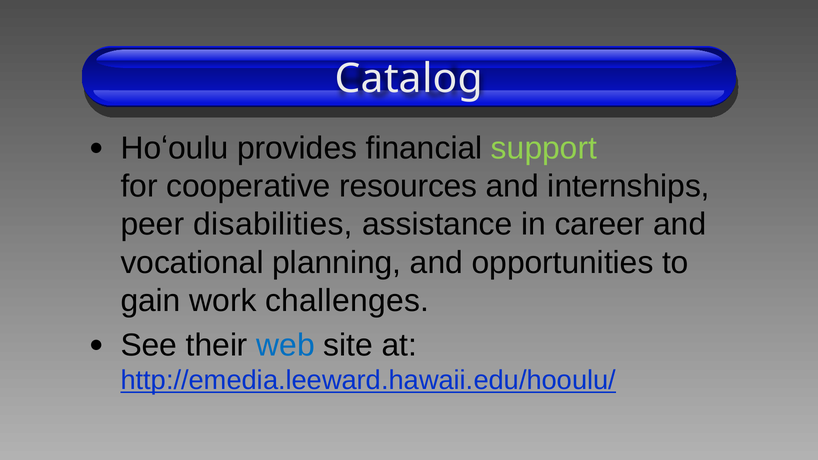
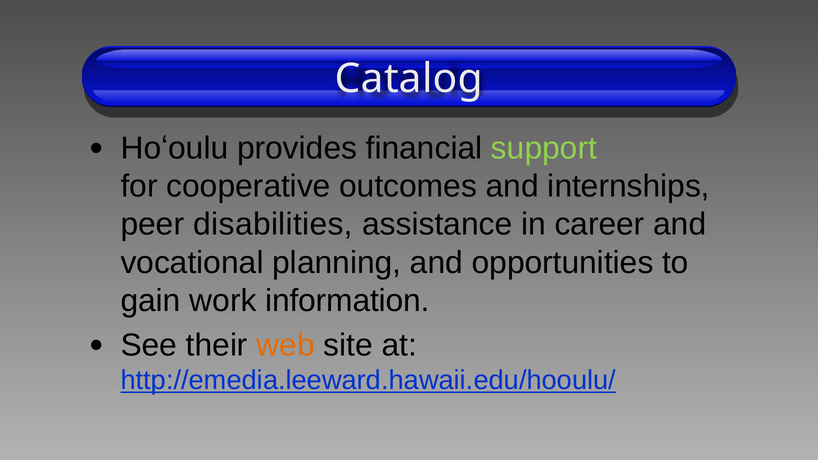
resources: resources -> outcomes
challenges: challenges -> information
web colour: blue -> orange
